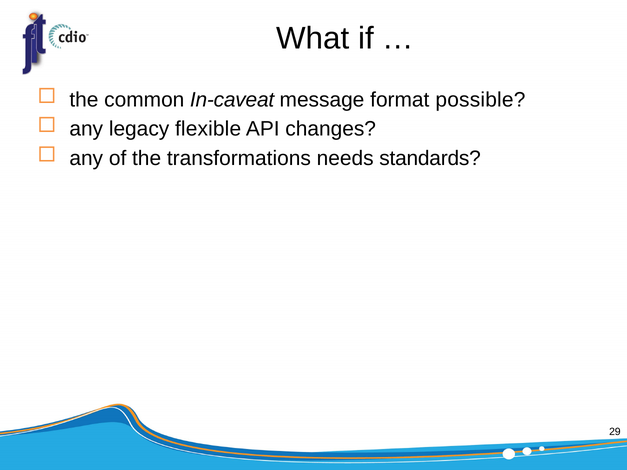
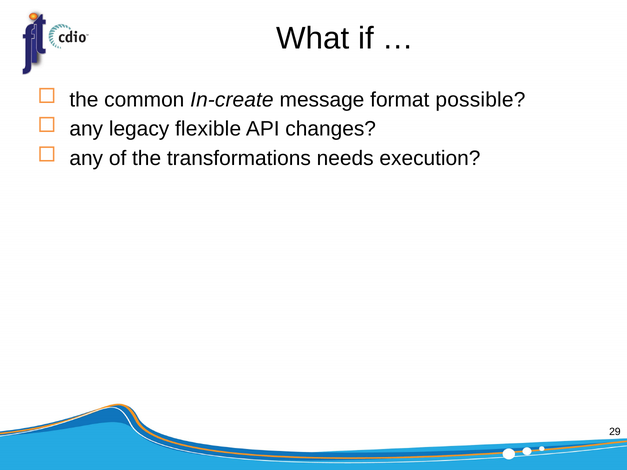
In-caveat: In-caveat -> In-create
standards: standards -> execution
